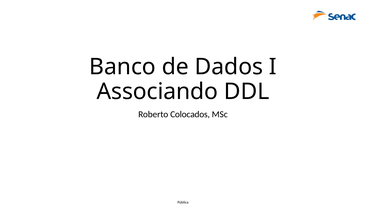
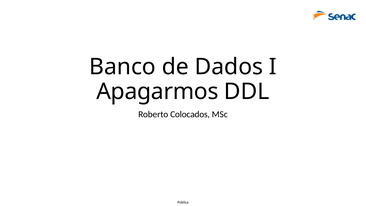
Associando: Associando -> Apagarmos
